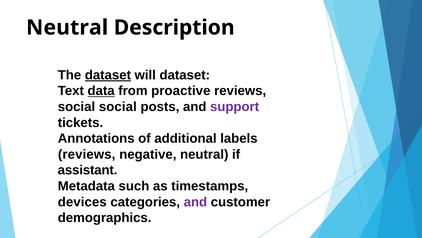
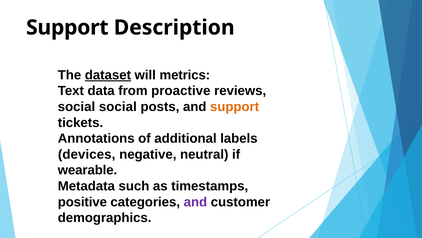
Neutral at (67, 27): Neutral -> Support
will dataset: dataset -> metrics
data underline: present -> none
support at (235, 107) colour: purple -> orange
reviews at (87, 154): reviews -> devices
assistant: assistant -> wearable
devices: devices -> positive
